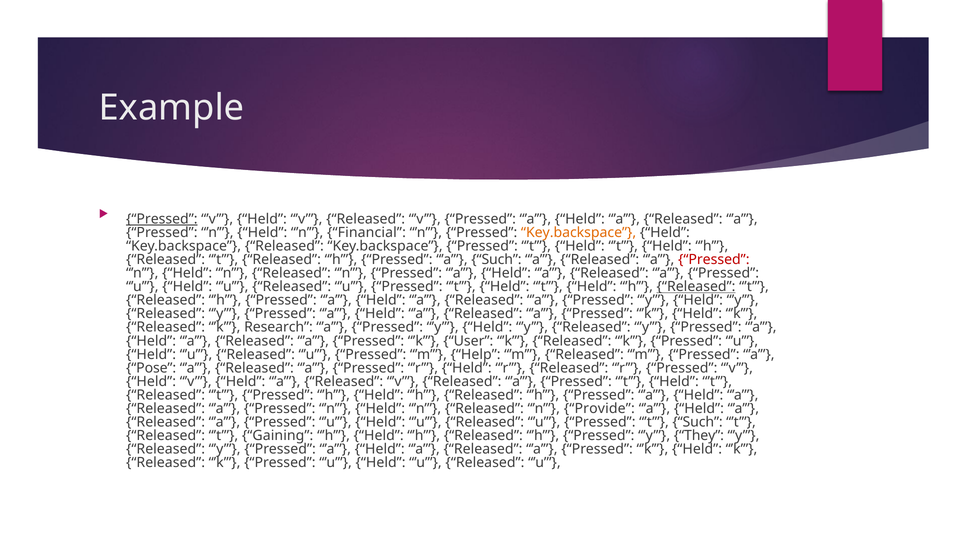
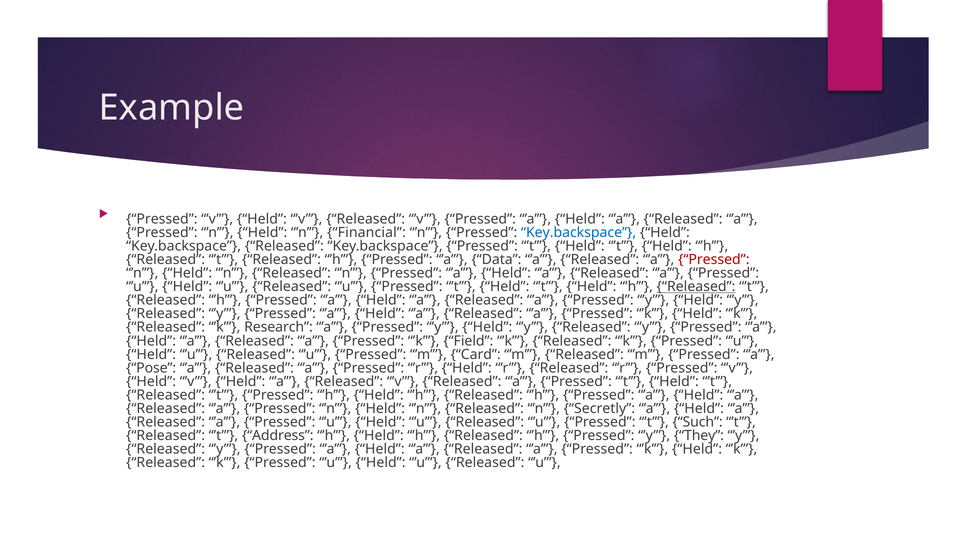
Pressed at (162, 219) underline: present -> none
Key.backspace at (579, 233) colour: orange -> blue
’a Such: Such -> Data
User: User -> Field
Help: Help -> Card
Provide: Provide -> Secretly
Gaining: Gaining -> Address
